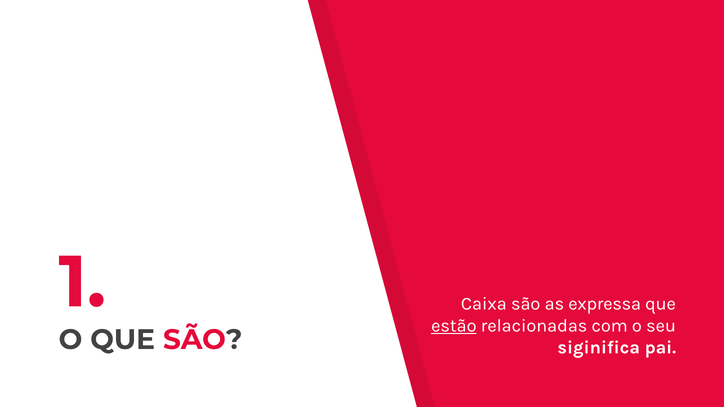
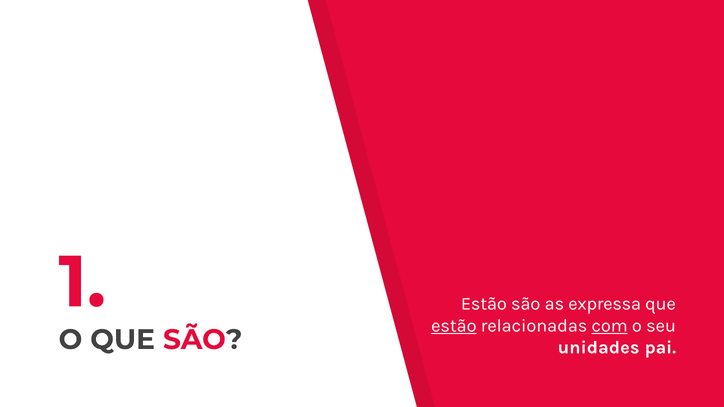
Caixa at (484, 304): Caixa -> Estão
com underline: none -> present
siginifica: siginifica -> unidades
